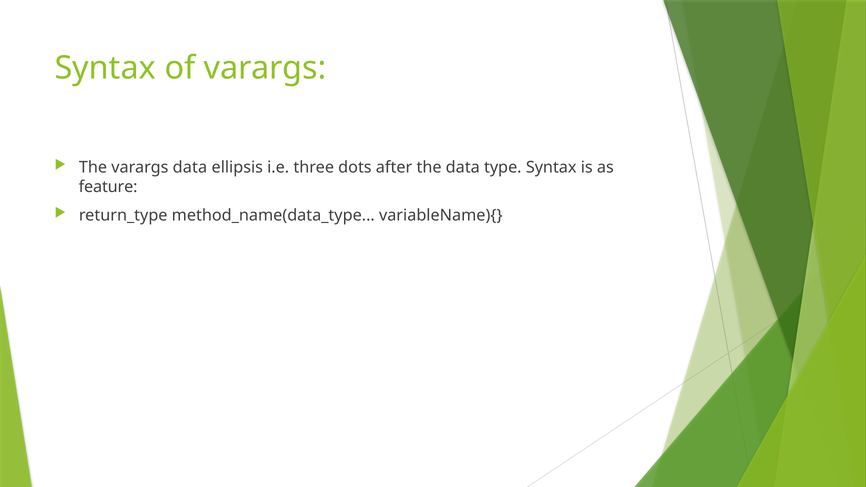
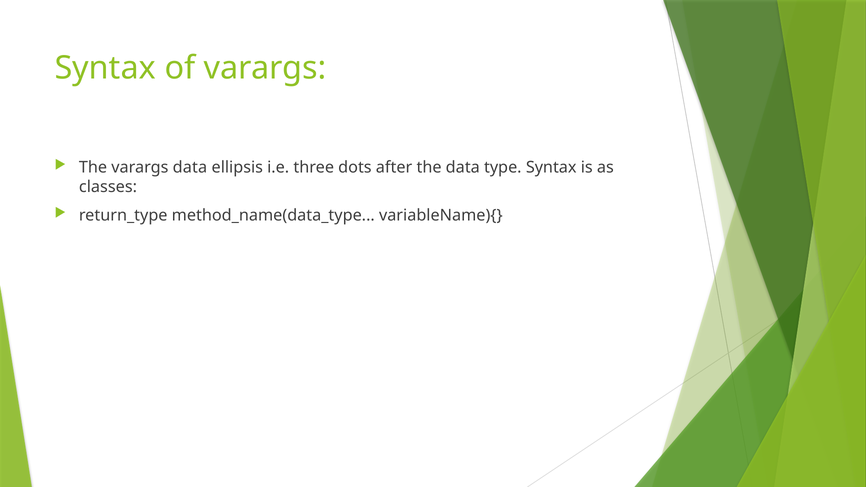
feature: feature -> classes
